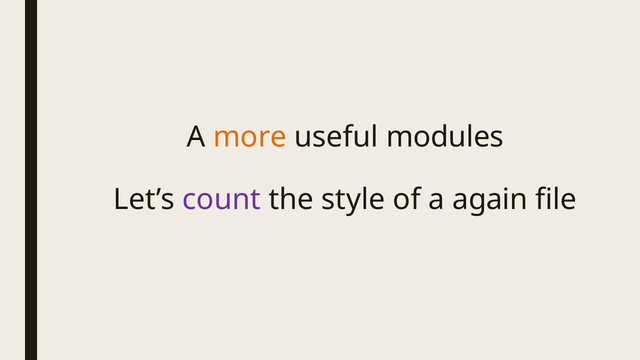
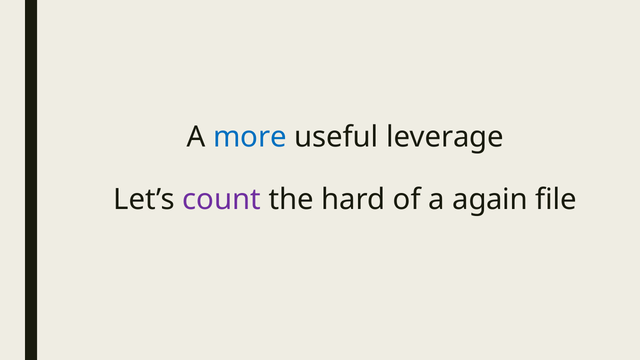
more colour: orange -> blue
modules: modules -> leverage
style: style -> hard
